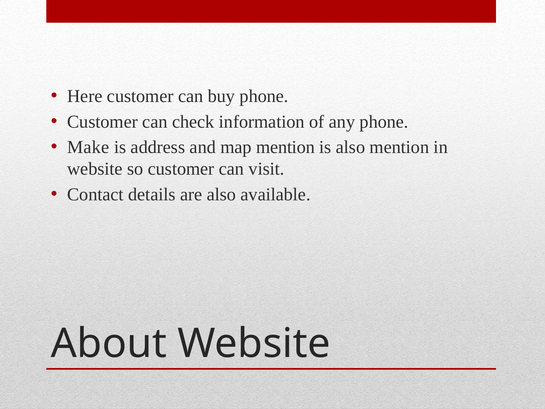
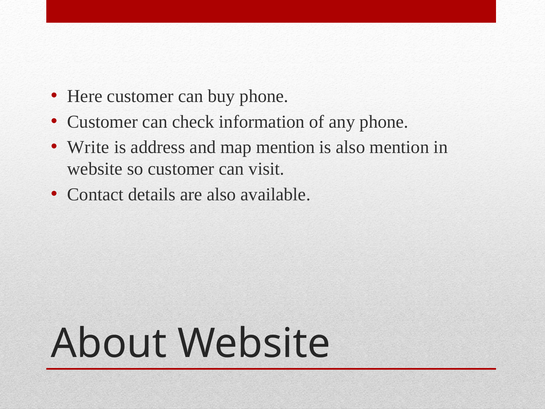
Make: Make -> Write
